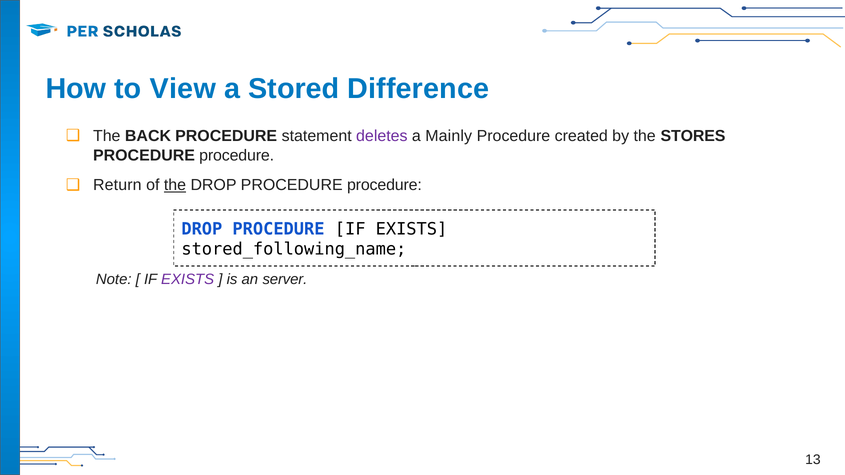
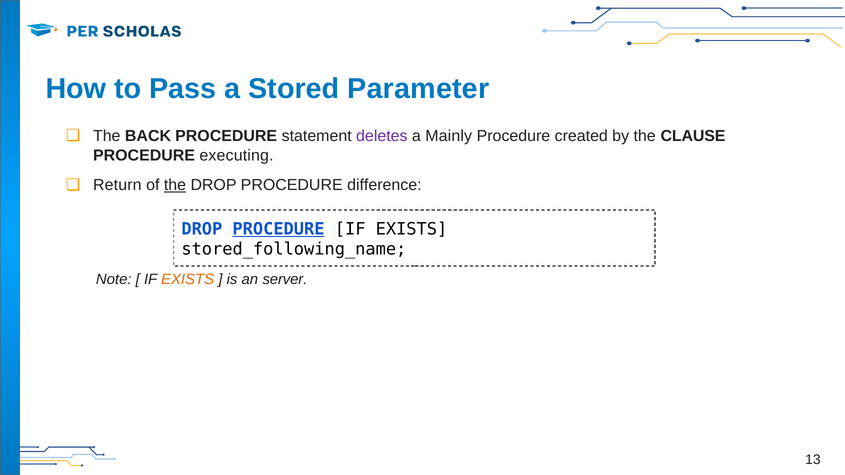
View: View -> Pass
Difference: Difference -> Parameter
STORES: STORES -> CLAUSE
procedure at (237, 155): procedure -> executing
DROP PROCEDURE procedure: procedure -> difference
PROCEDURE at (279, 229) underline: none -> present
EXISTS at (188, 280) colour: purple -> orange
